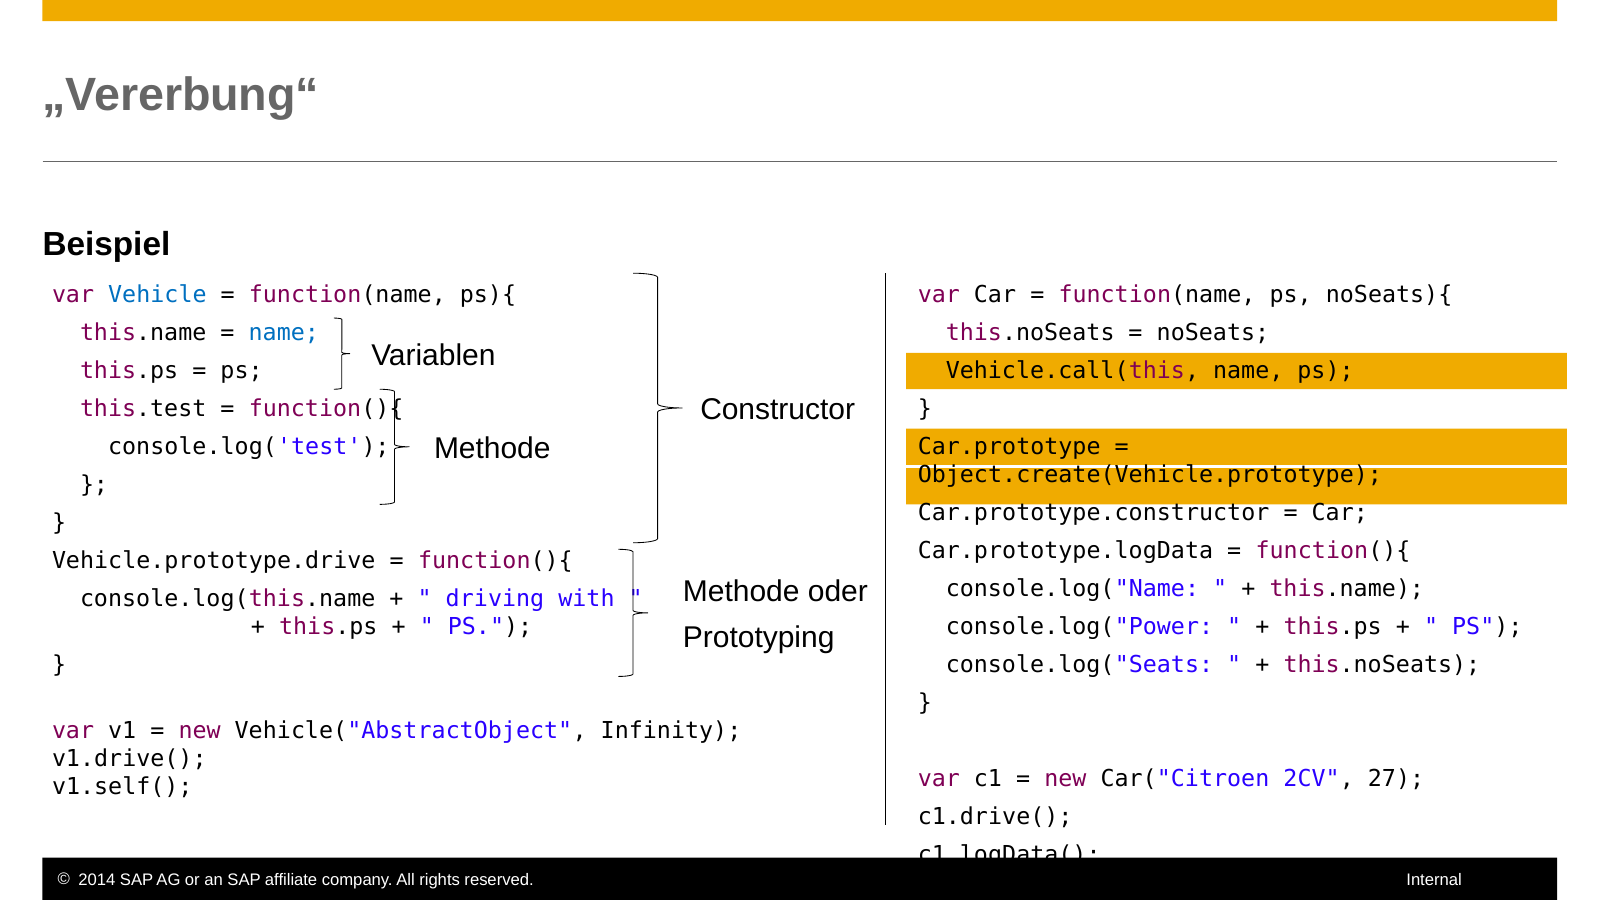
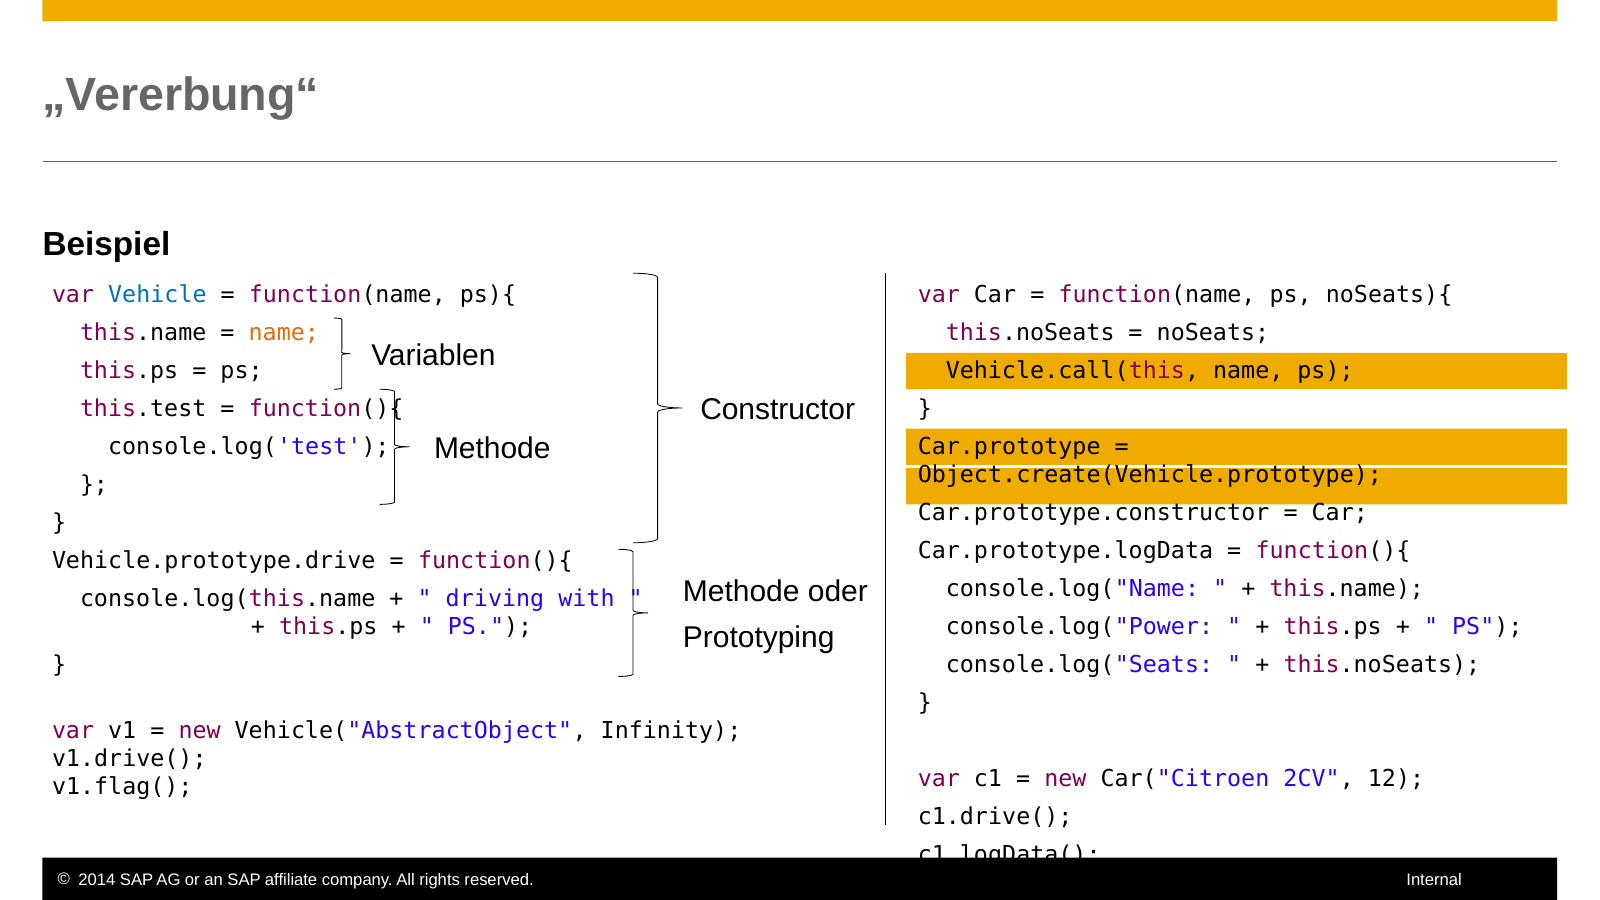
name at (284, 333) colour: blue -> orange
27: 27 -> 12
v1.self(: v1.self( -> v1.flag(
